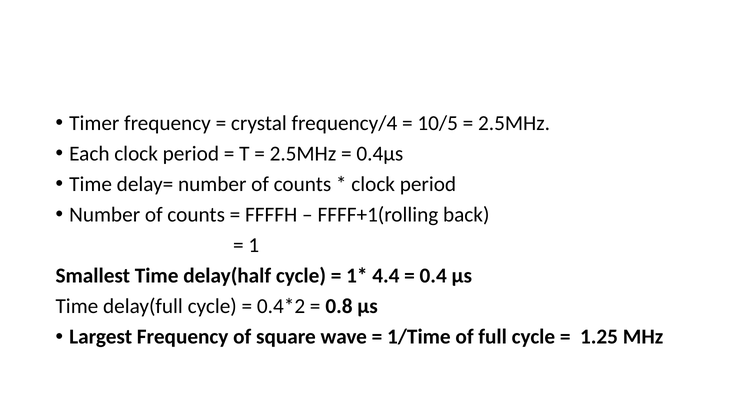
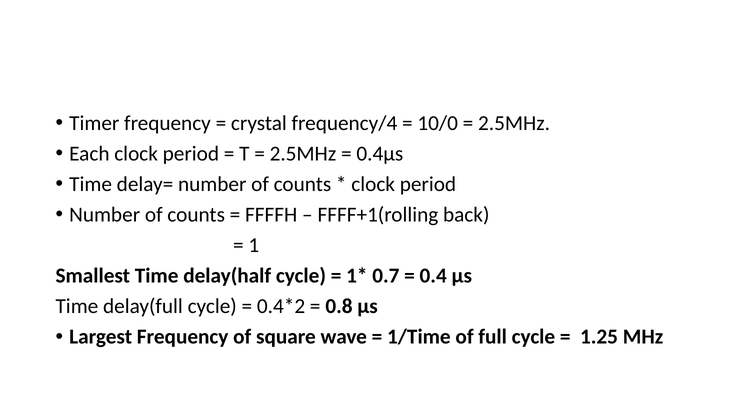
10/5: 10/5 -> 10/0
4.4: 4.4 -> 0.7
